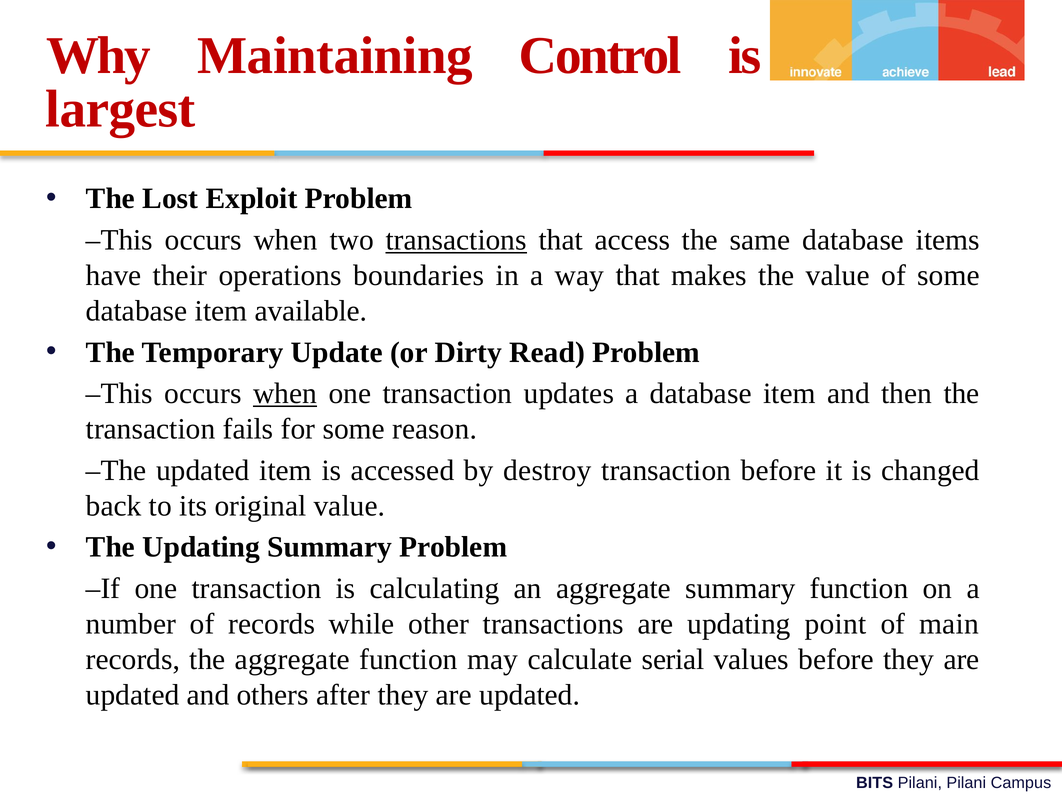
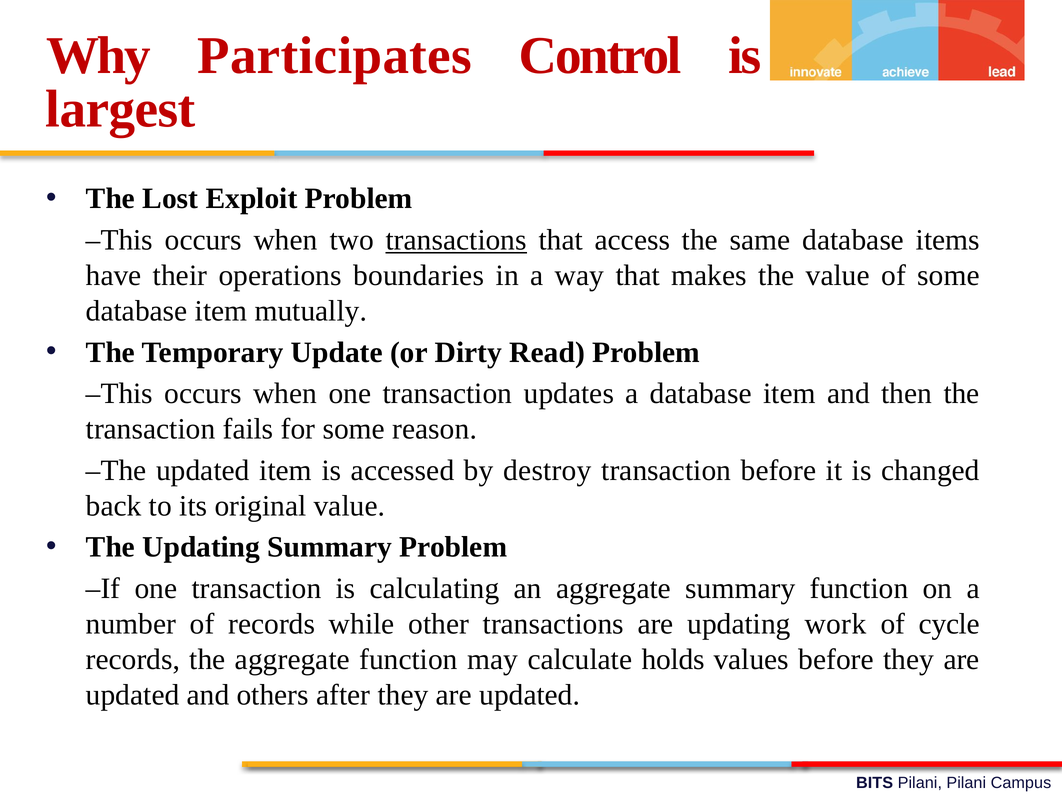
Maintaining: Maintaining -> Participates
available: available -> mutually
when at (285, 393) underline: present -> none
point: point -> work
main: main -> cycle
serial: serial -> holds
